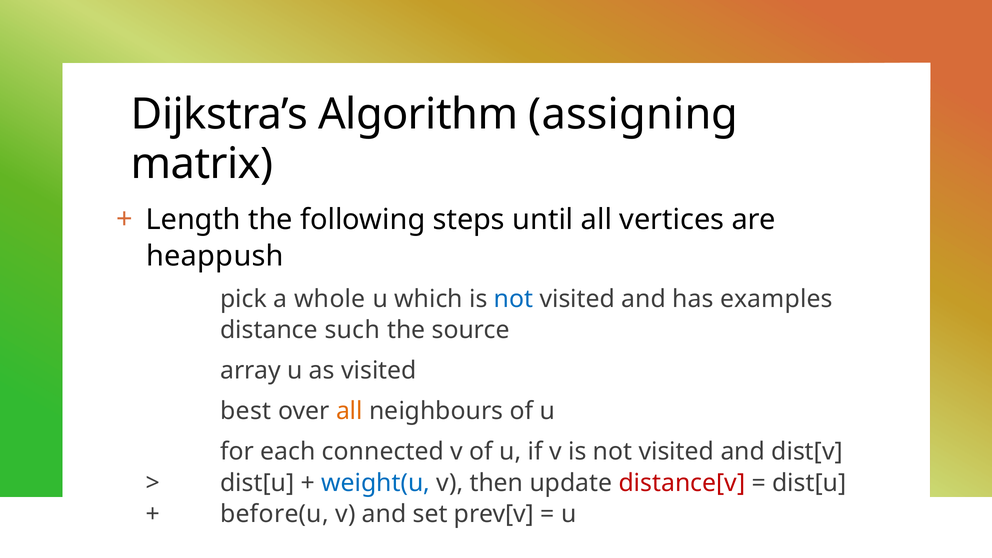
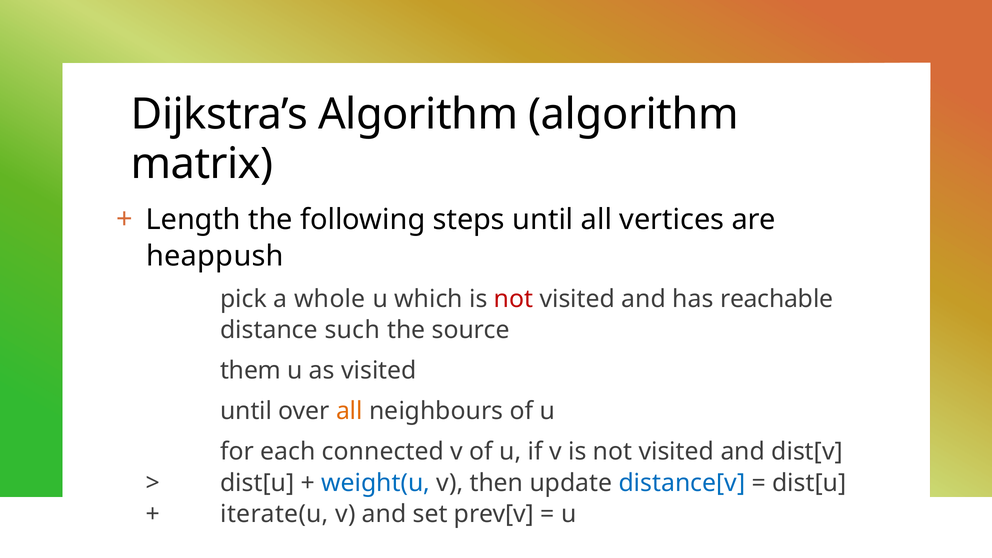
Algorithm assigning: assigning -> algorithm
not at (514, 299) colour: blue -> red
examples: examples -> reachable
array: array -> them
best at (246, 411): best -> until
distance[v colour: red -> blue
before(u: before(u -> iterate(u
